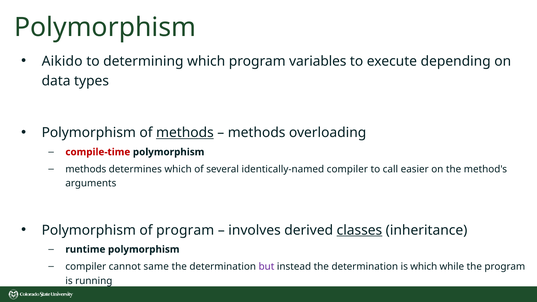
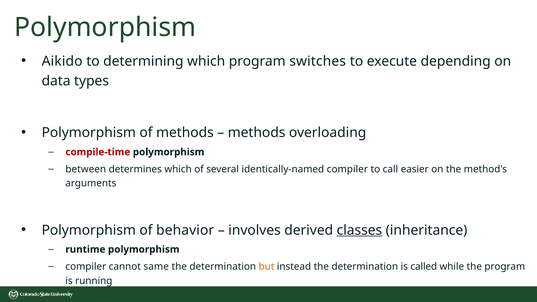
variables: variables -> switches
methods at (185, 133) underline: present -> none
methods at (86, 169): methods -> between
of program: program -> behavior
but colour: purple -> orange
is which: which -> called
